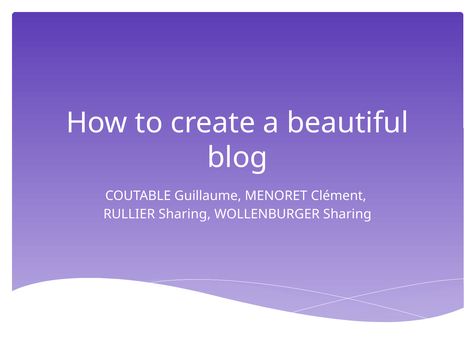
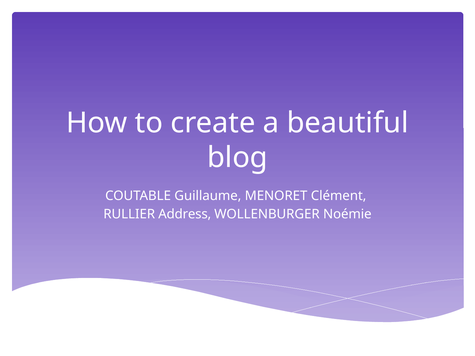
RULLIER Sharing: Sharing -> Address
WOLLENBURGER Sharing: Sharing -> Noémie
